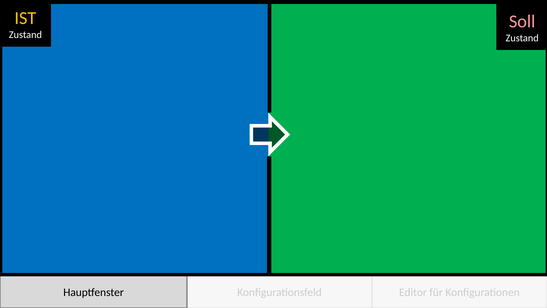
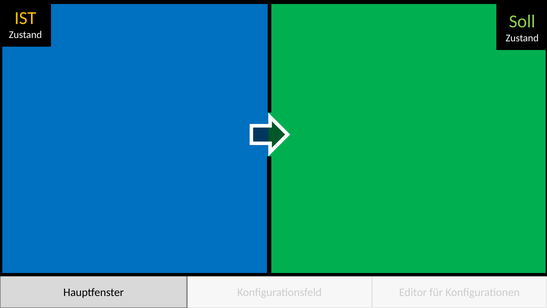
Soll colour: pink -> light green
